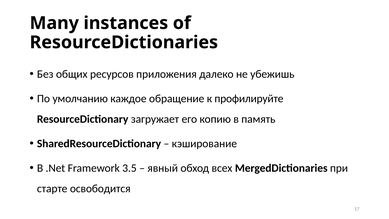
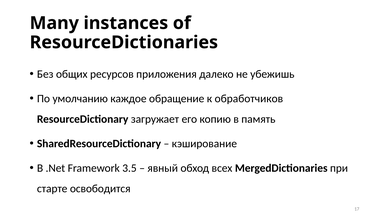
профилируйте: профилируйте -> обработчиков
